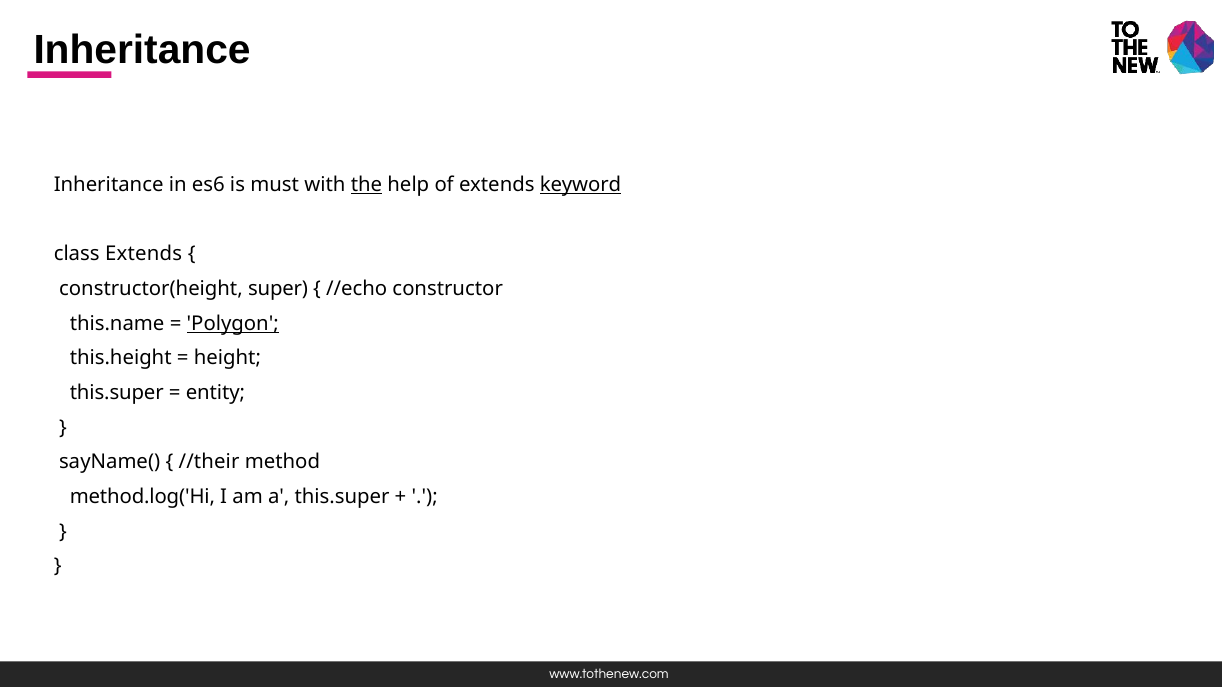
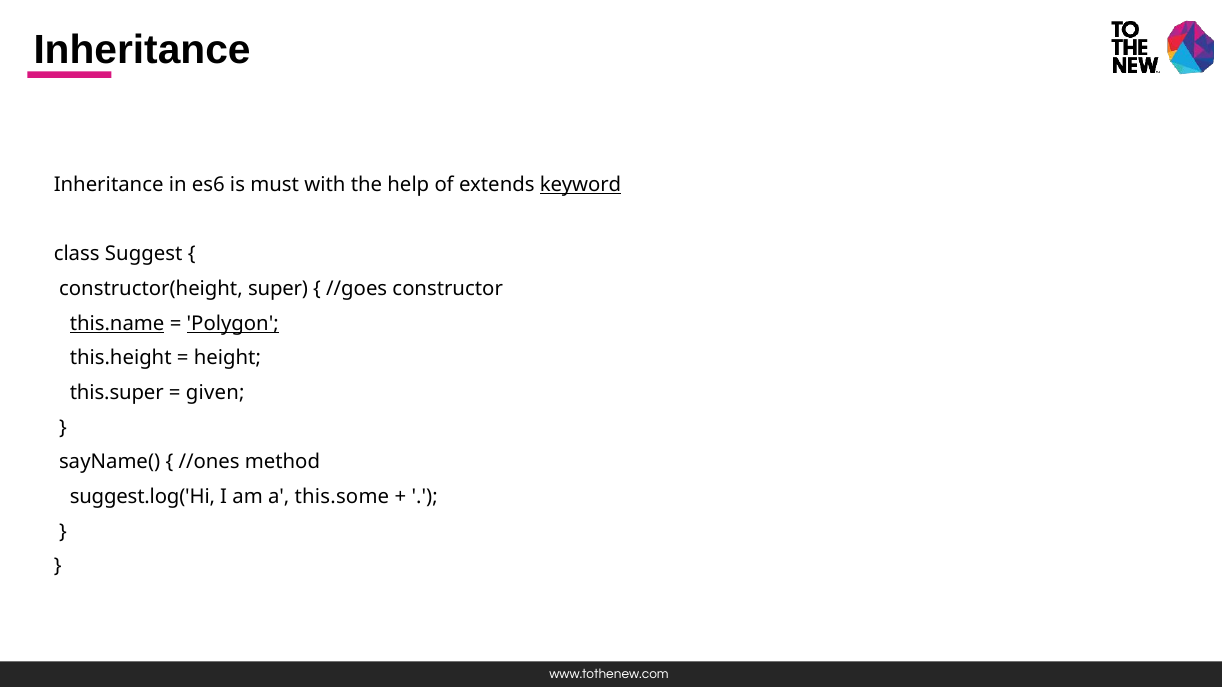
the underline: present -> none
class Extends: Extends -> Suggest
//echo: //echo -> //goes
this.name underline: none -> present
entity: entity -> given
//their: //their -> //ones
method.log('Hi: method.log('Hi -> suggest.log('Hi
a this.super: this.super -> this.some
